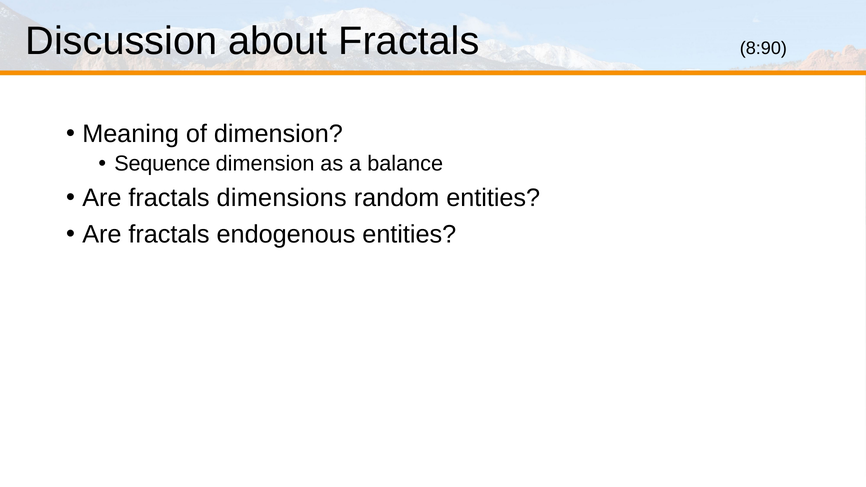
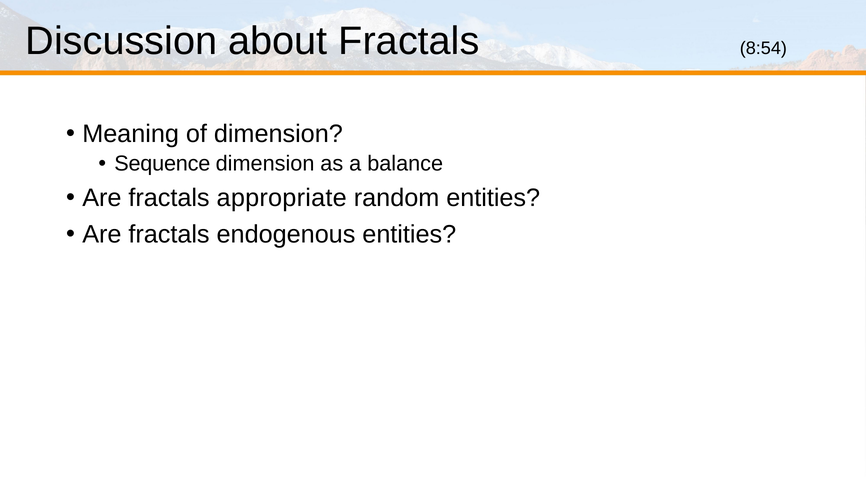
8:90: 8:90 -> 8:54
dimensions: dimensions -> appropriate
